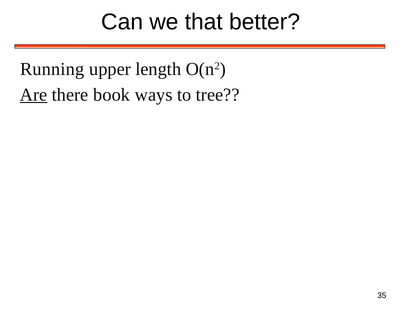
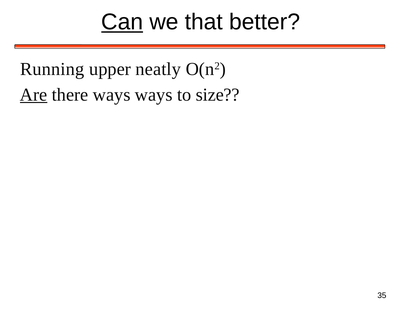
Can underline: none -> present
length: length -> neatly
there book: book -> ways
tree: tree -> size
